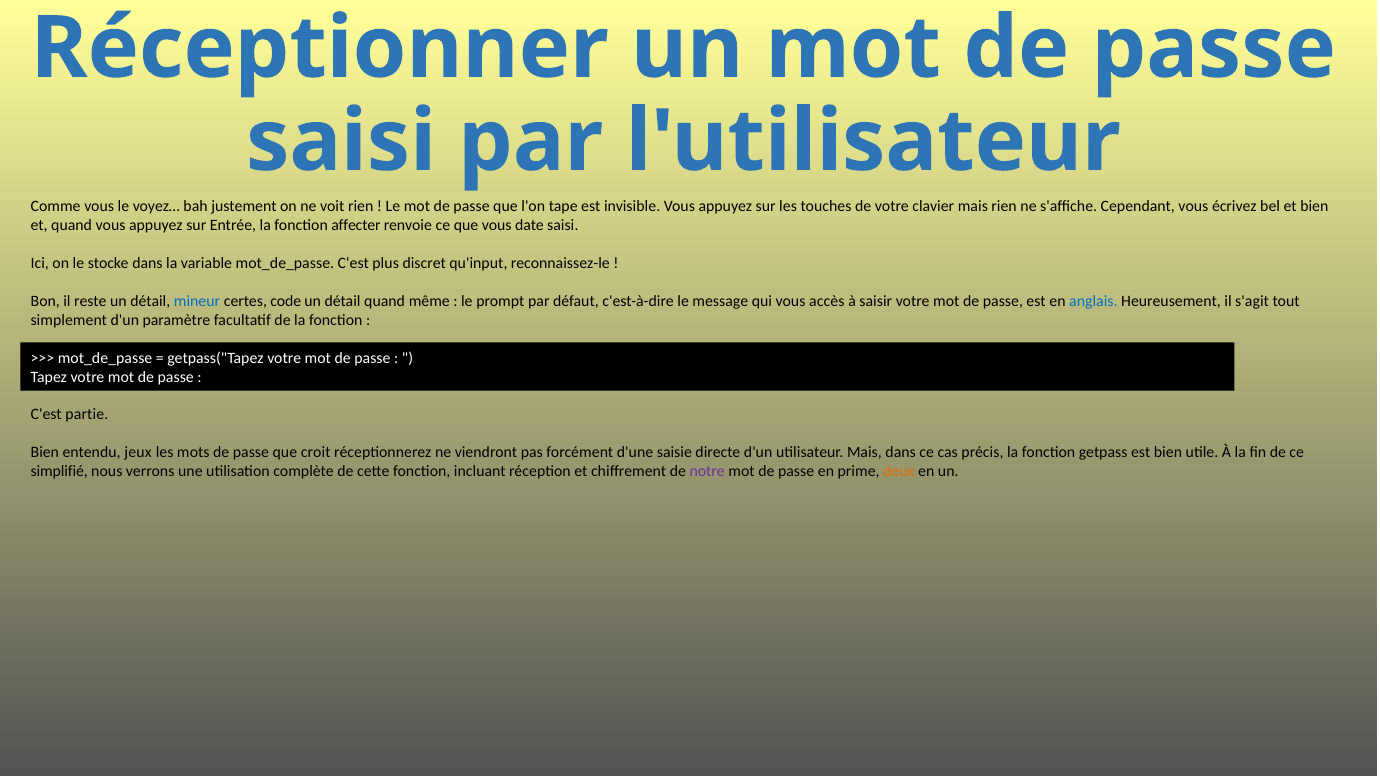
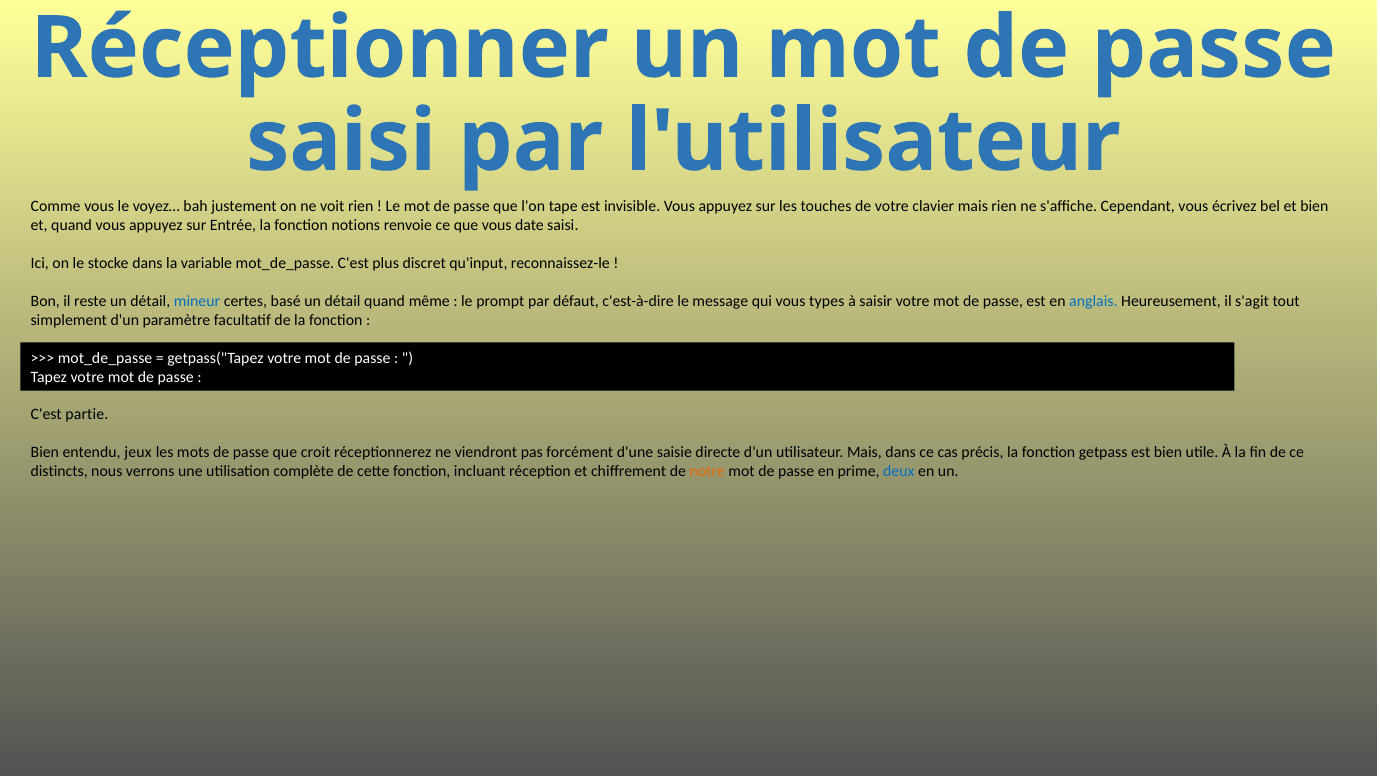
affecter: affecter -> notions
code: code -> basé
accès: accès -> types
simplifié: simplifié -> distincts
notre colour: purple -> orange
deux colour: orange -> blue
